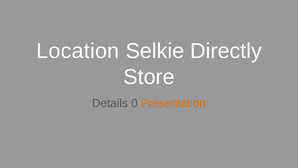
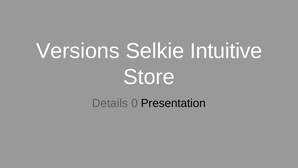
Location: Location -> Versions
Directly: Directly -> Intuitive
Presentation colour: orange -> black
